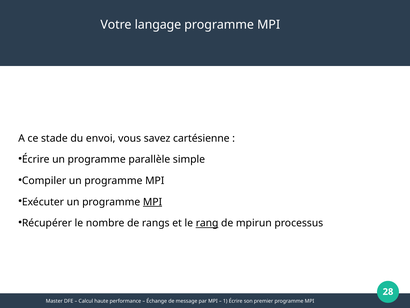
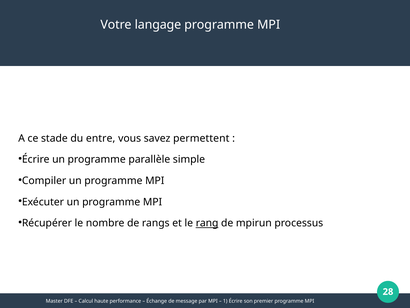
envoi: envoi -> entre
cartésienne: cartésienne -> permettent
MPI at (153, 202) underline: present -> none
